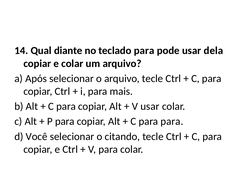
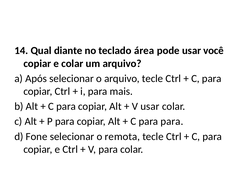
teclado para: para -> área
dela: dela -> você
Você: Você -> Fone
citando: citando -> remota
